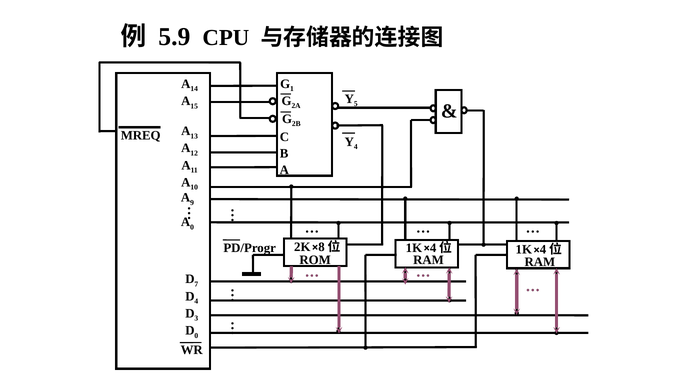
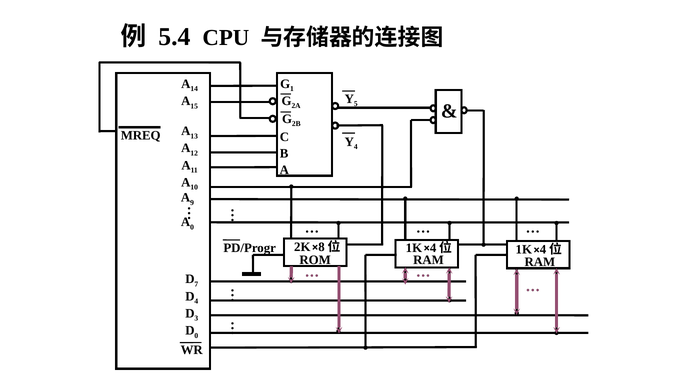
5.9: 5.9 -> 5.4
